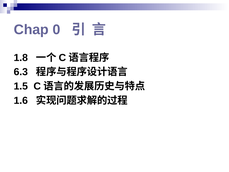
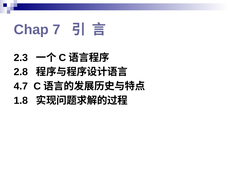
0: 0 -> 7
1.8: 1.8 -> 2.3
6.3: 6.3 -> 2.8
1.5: 1.5 -> 4.7
1.6: 1.6 -> 1.8
